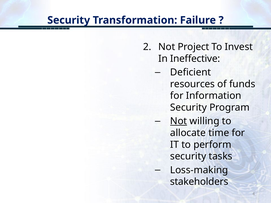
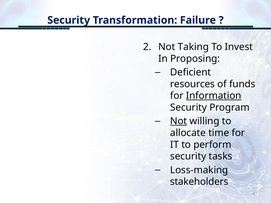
Project: Project -> Taking
Ineffective: Ineffective -> Proposing
Information underline: none -> present
